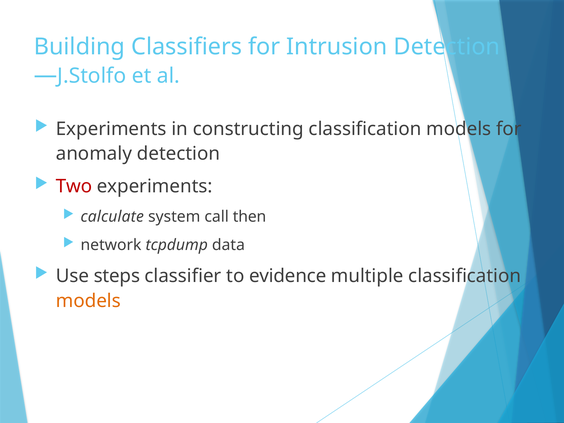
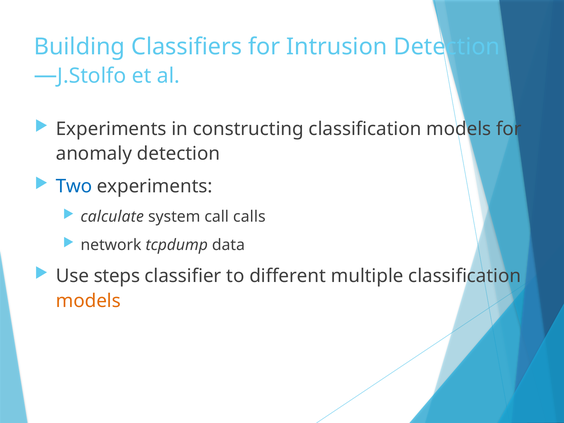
Two colour: red -> blue
then: then -> calls
evidence: evidence -> different
